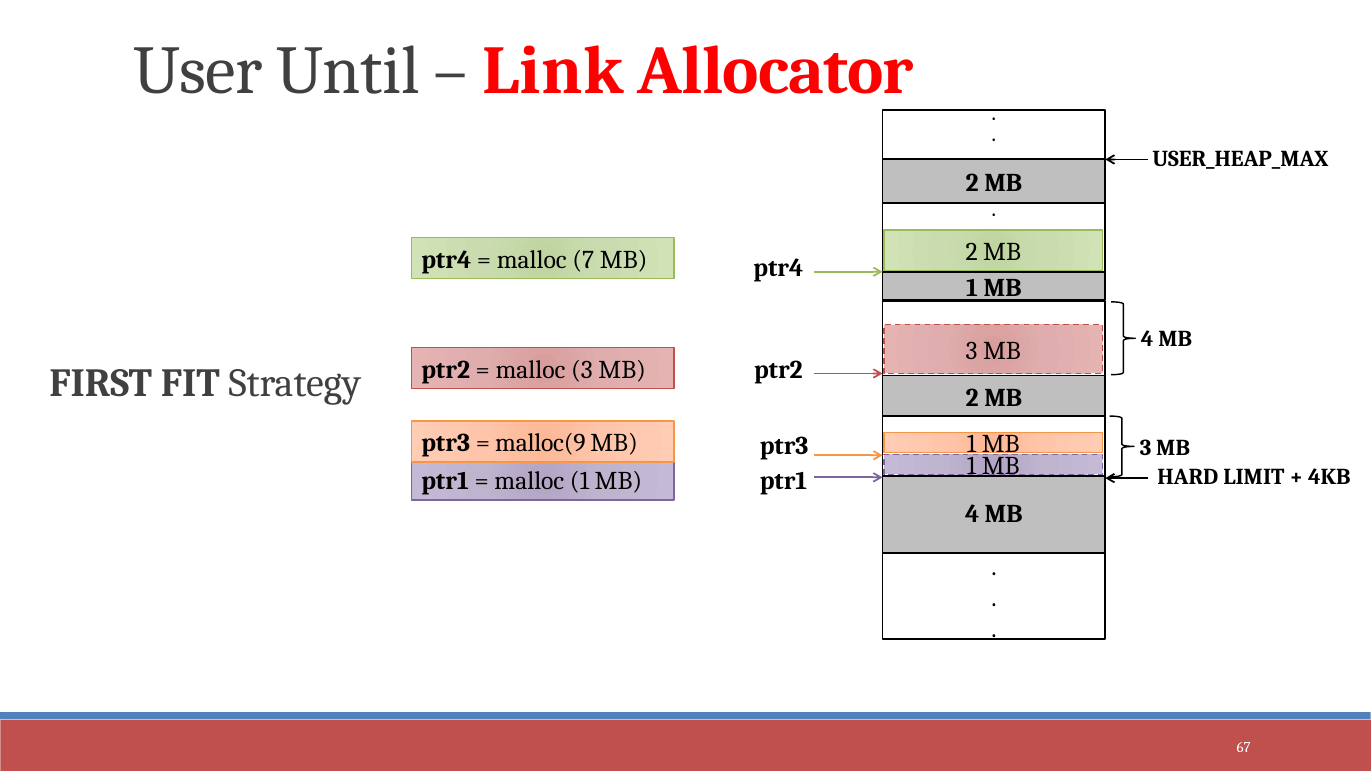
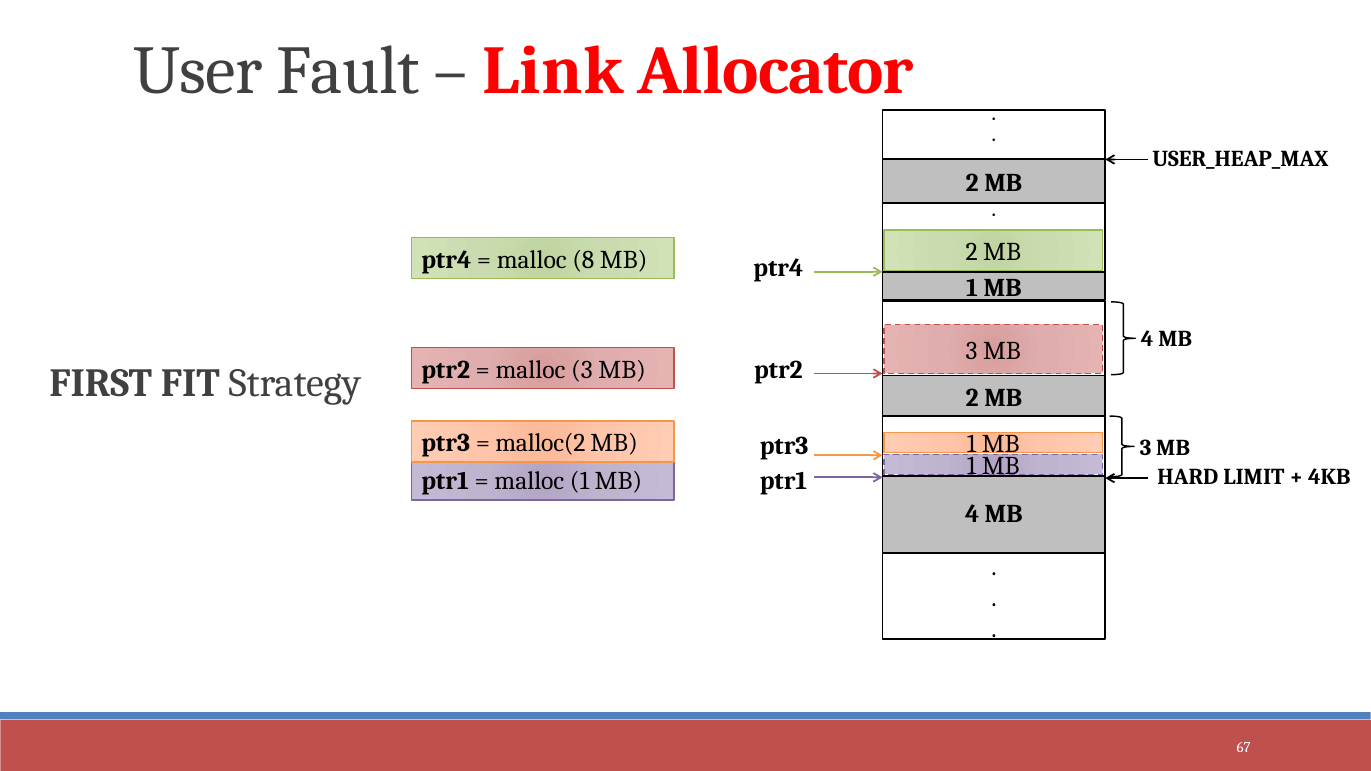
Until: Until -> Fault
7: 7 -> 8
malloc(9: malloc(9 -> malloc(2
